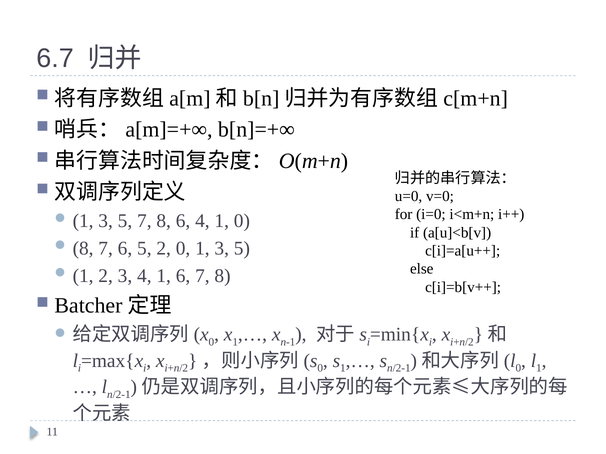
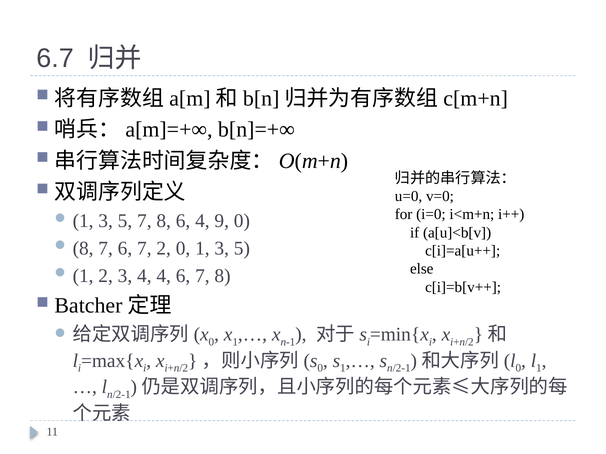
6 4 1: 1 -> 9
7 6 5: 5 -> 7
3 4 1: 1 -> 4
